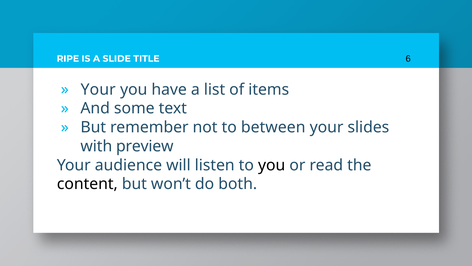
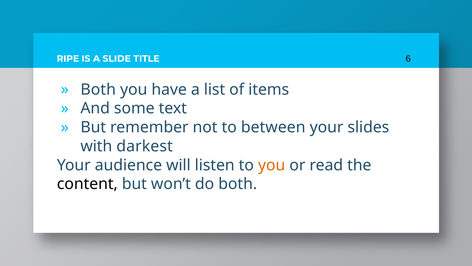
Your at (98, 89): Your -> Both
preview: preview -> darkest
you at (272, 165) colour: black -> orange
